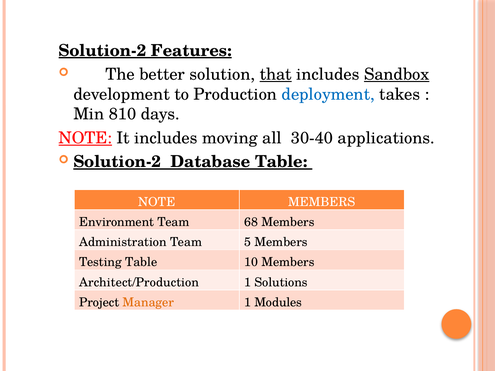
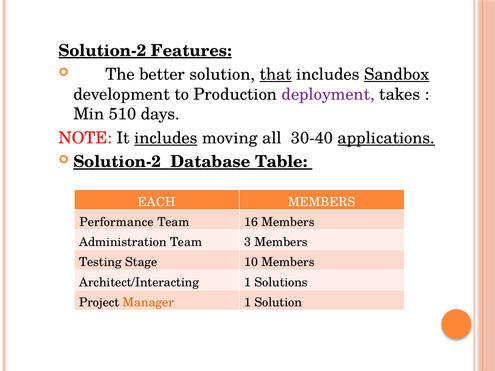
deployment colour: blue -> purple
810: 810 -> 510
NOTE at (85, 138) underline: present -> none
includes at (166, 138) underline: none -> present
applications underline: none -> present
NOTE at (157, 202): NOTE -> EACH
Environment: Environment -> Performance
68: 68 -> 16
5: 5 -> 3
Testing Table: Table -> Stage
Architect/Production: Architect/Production -> Architect/Interacting
1 Modules: Modules -> Solution
